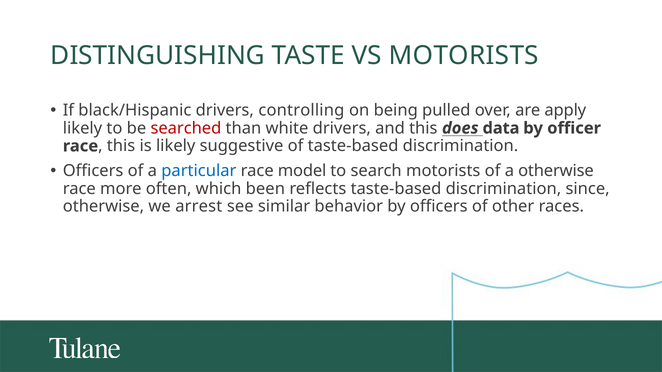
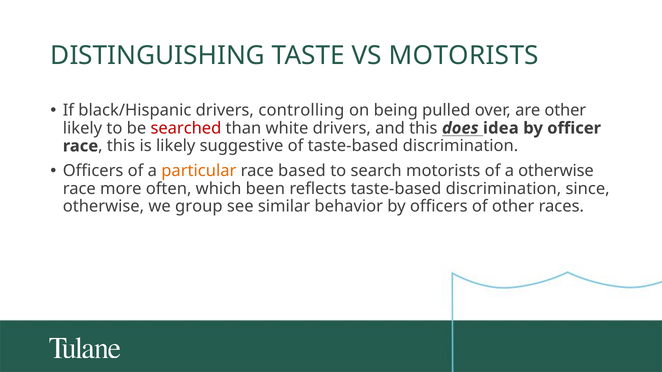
are apply: apply -> other
data: data -> idea
particular colour: blue -> orange
model: model -> based
arrest: arrest -> group
